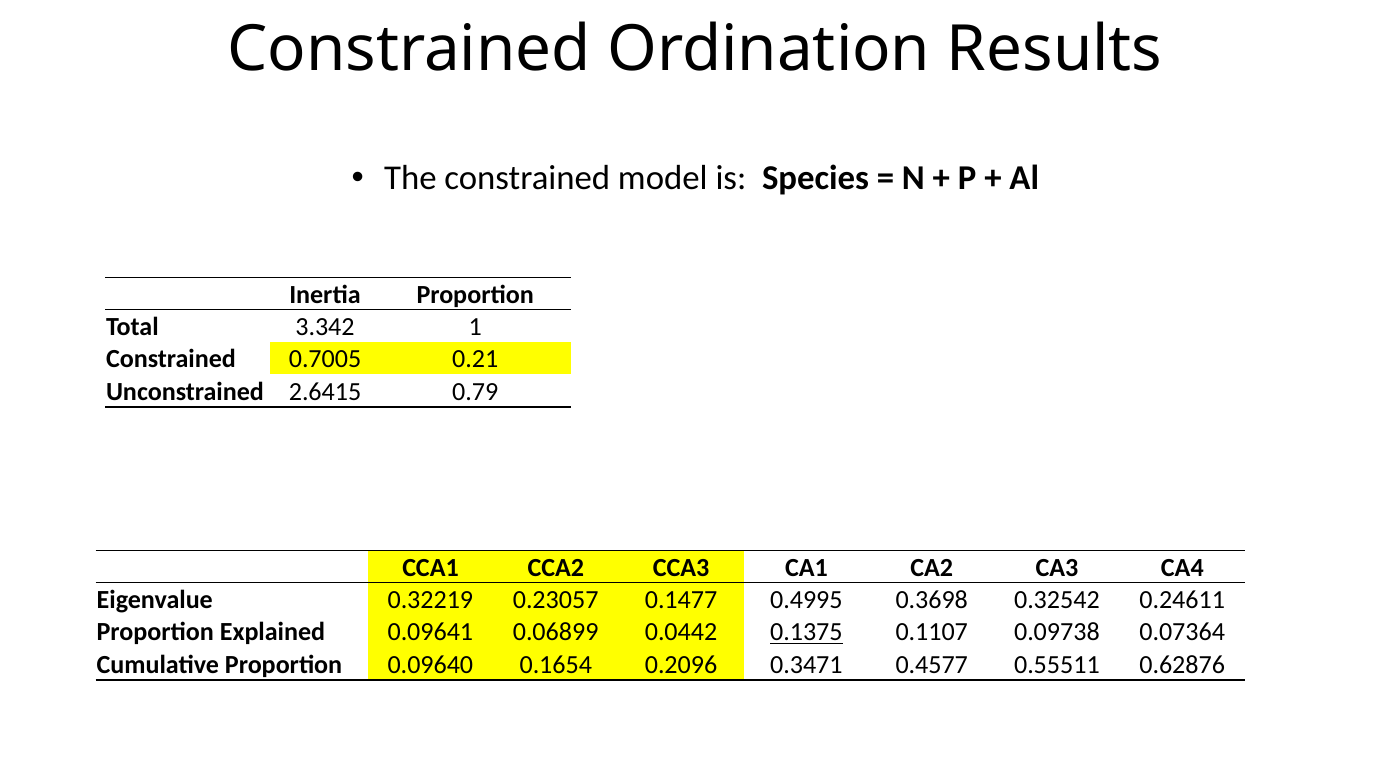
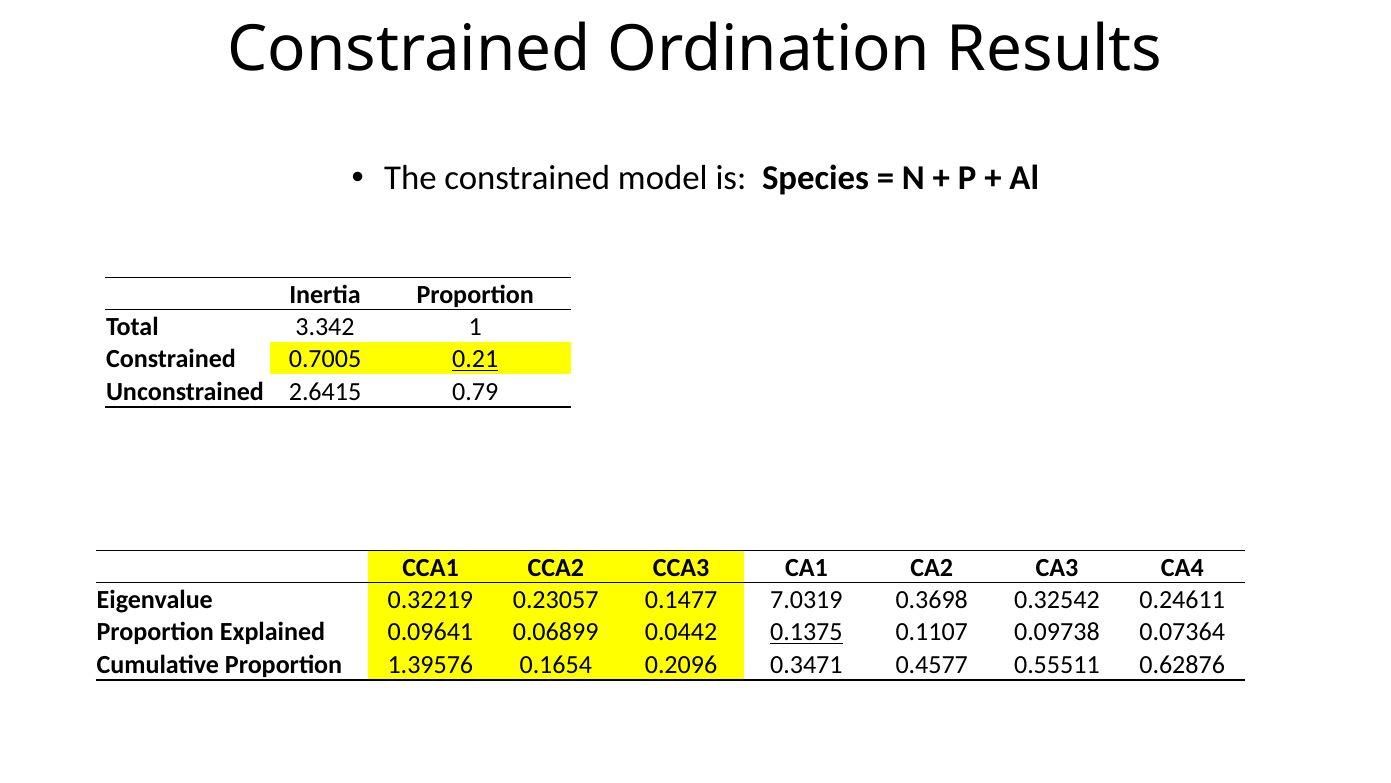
0.21 underline: none -> present
0.4995: 0.4995 -> 7.0319
0.09640: 0.09640 -> 1.39576
